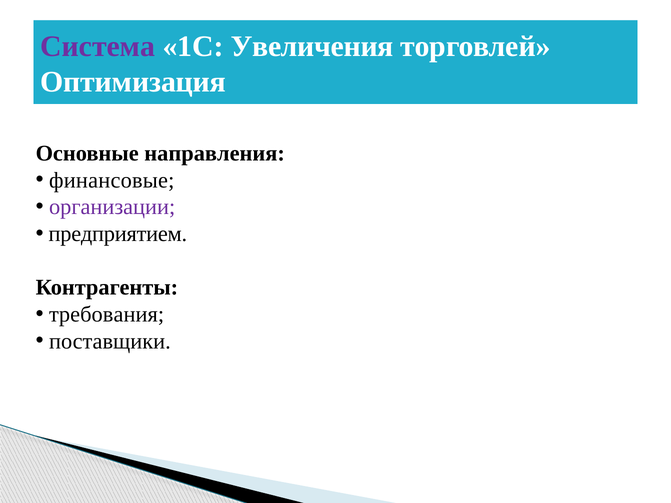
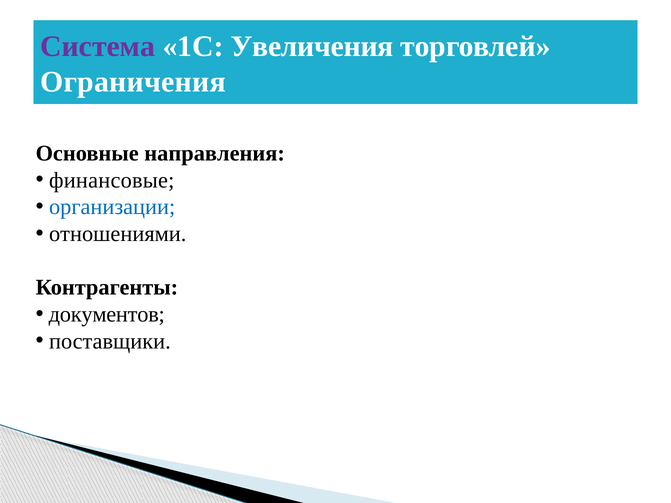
Оптимизация: Оптимизация -> Ограничения
организации colour: purple -> blue
предприятием: предприятием -> отношениями
требования: требования -> документов
